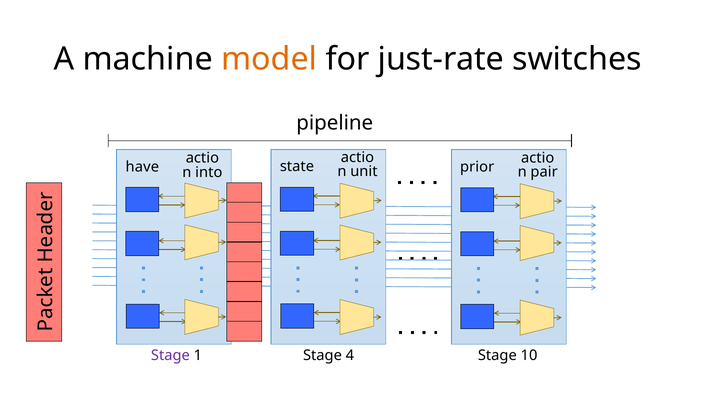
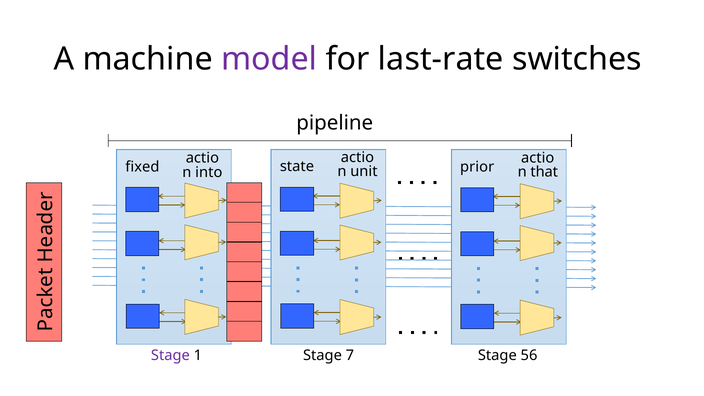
model colour: orange -> purple
just-rate: just-rate -> last-rate
have: have -> fixed
pair: pair -> that
4: 4 -> 7
10: 10 -> 56
